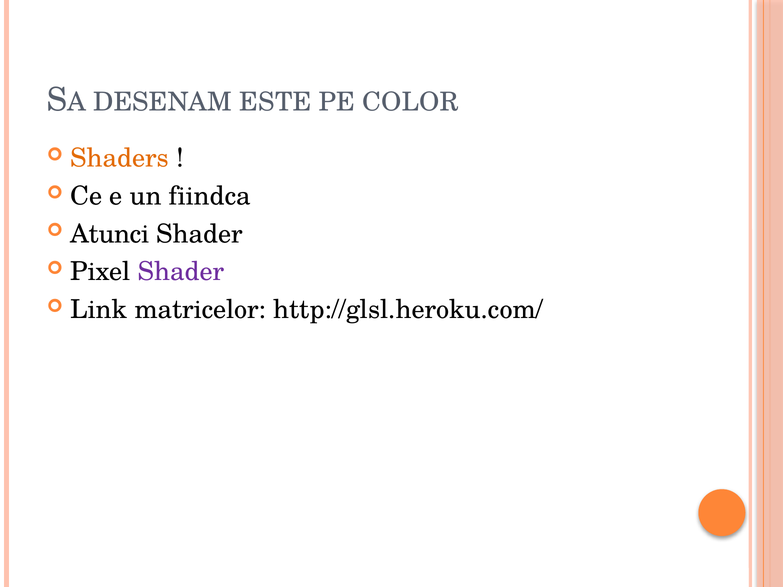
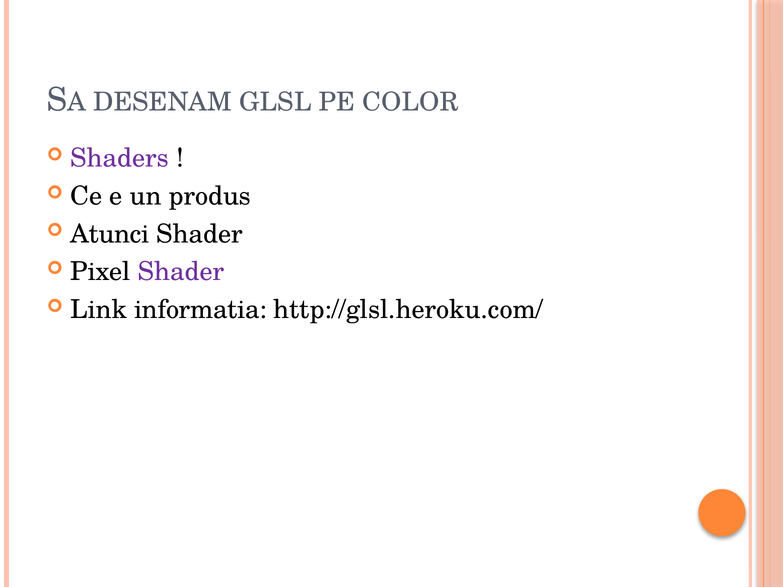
ESTE: ESTE -> GLSL
Shaders colour: orange -> purple
fiindca: fiindca -> produs
matricelor: matricelor -> informatia
